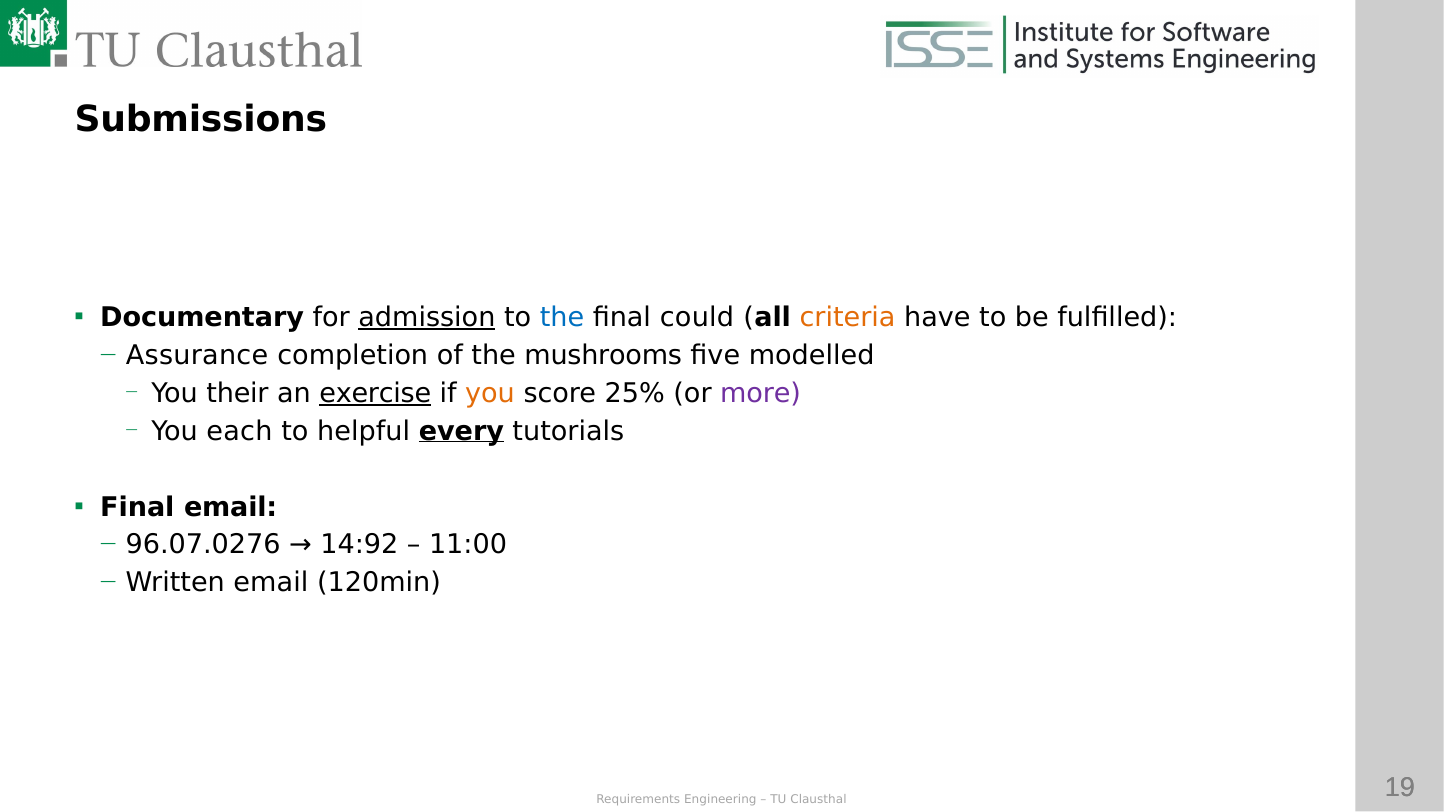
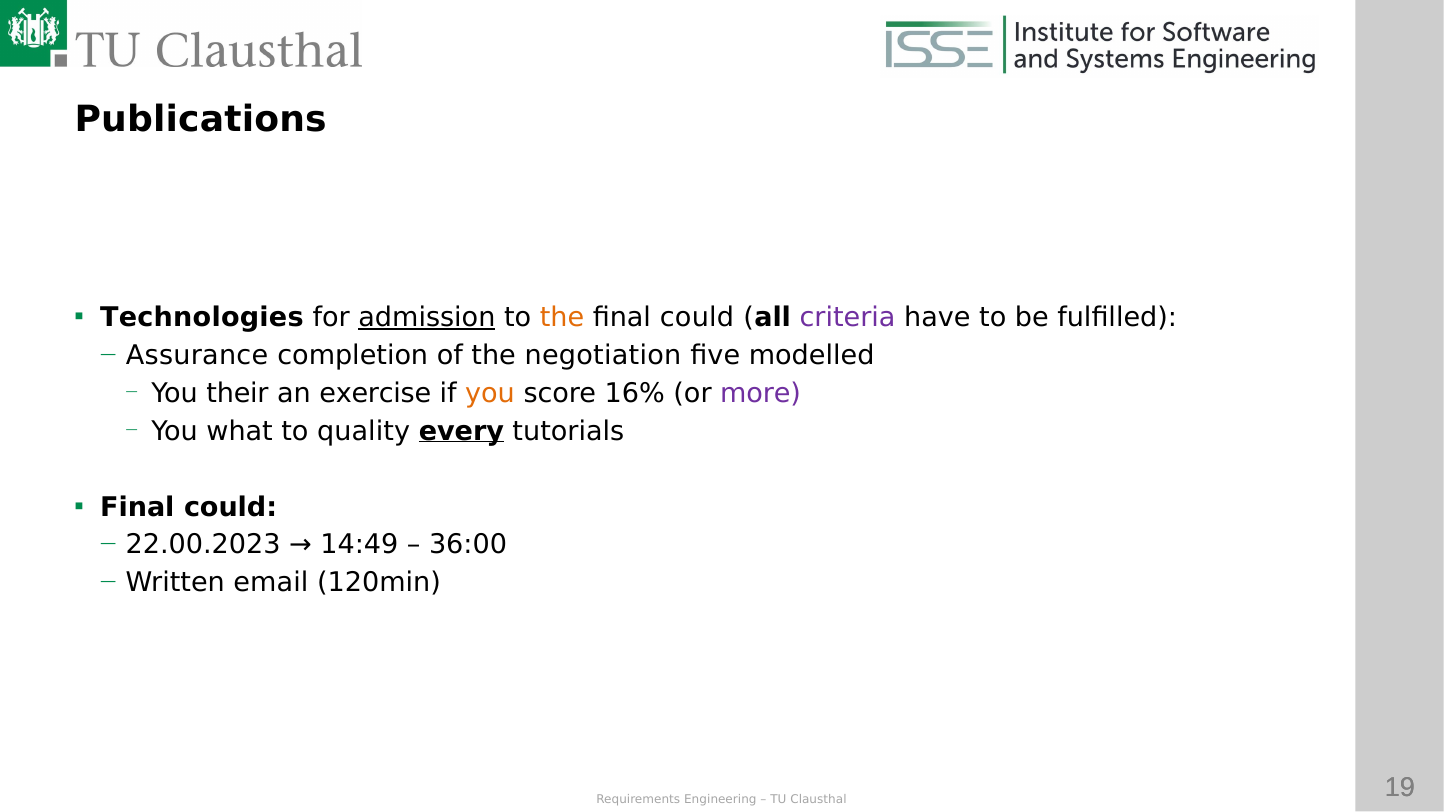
Submissions: Submissions -> Publications
Documentary: Documentary -> Technologies
the at (562, 318) colour: blue -> orange
criteria colour: orange -> purple
mushrooms: mushrooms -> negotiation
exercise underline: present -> none
25%: 25% -> 16%
each: each -> what
helpful: helpful -> quality
email at (231, 507): email -> could
96.07.0276: 96.07.0276 -> 22.00.2023
14:92: 14:92 -> 14:49
11:00: 11:00 -> 36:00
